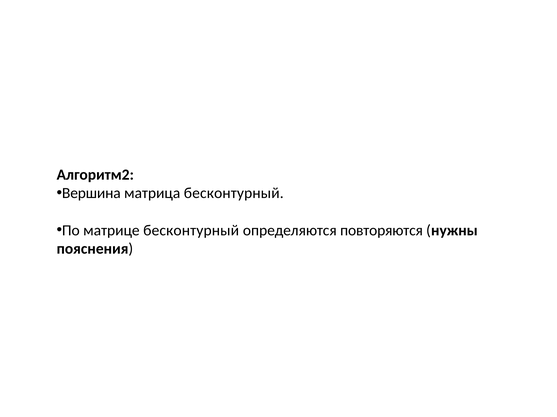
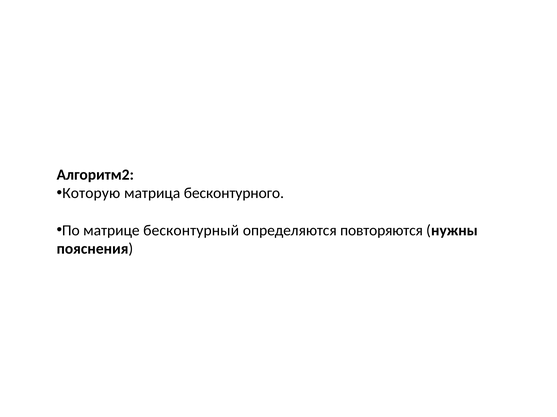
Вершина: Вершина -> Которую
матрица бесконтурный: бесконтурный -> бесконтурного
